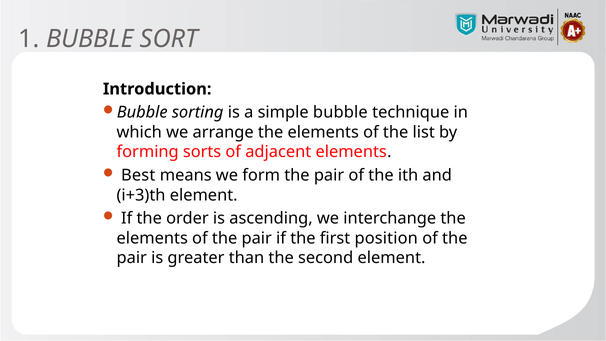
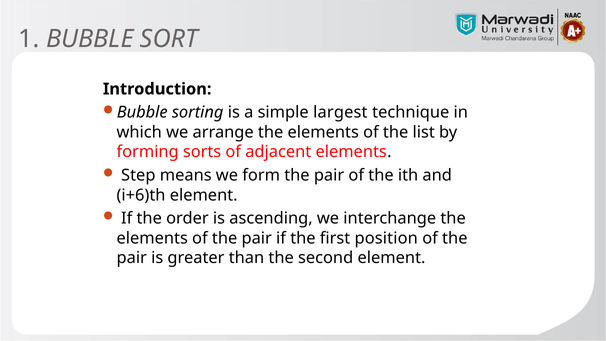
simple bubble: bubble -> largest
Best: Best -> Step
i+3)th: i+3)th -> i+6)th
